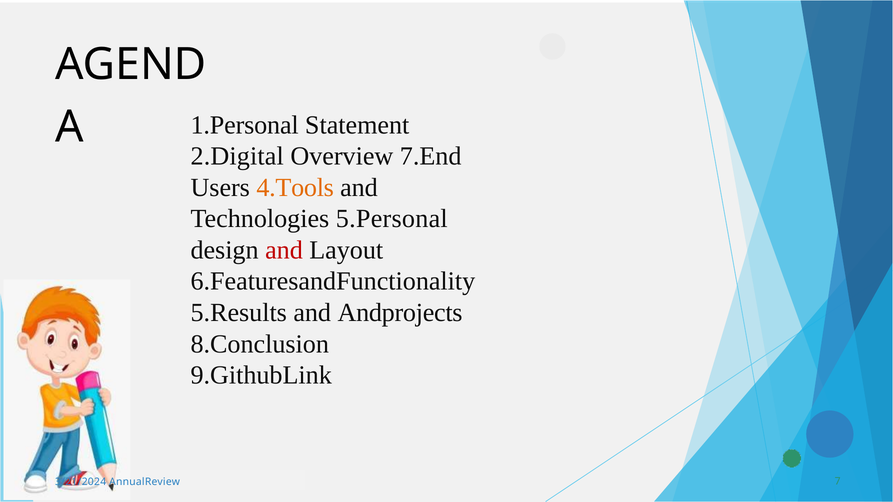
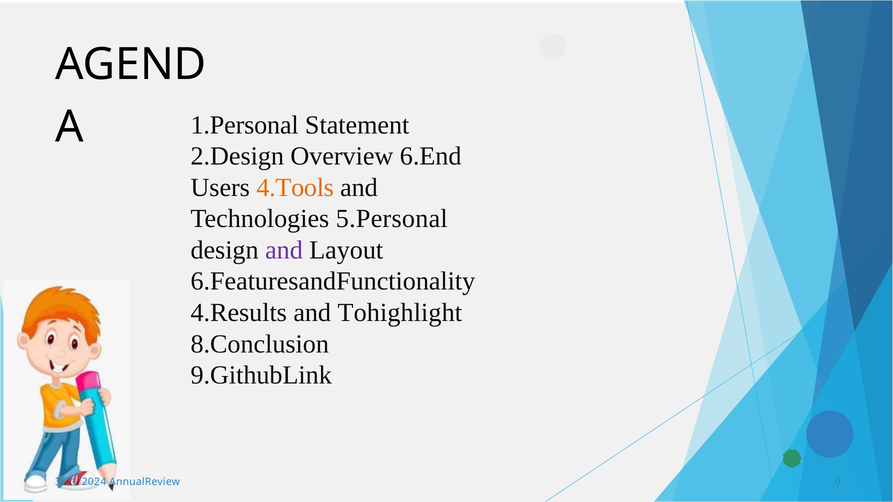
2.Digital: 2.Digital -> 2.Design
7.End: 7.End -> 6.End
and at (284, 250) colour: red -> purple
5.Results: 5.Results -> 4.Results
Andprojects: Andprojects -> Tohighlight
7: 7 -> 0
